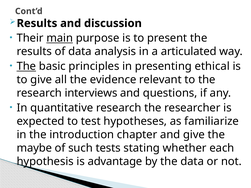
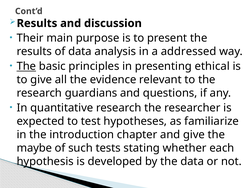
main underline: present -> none
articulated: articulated -> addressed
interviews: interviews -> guardians
advantage: advantage -> developed
